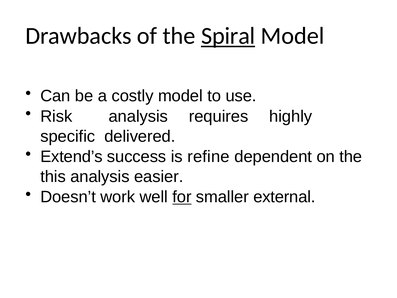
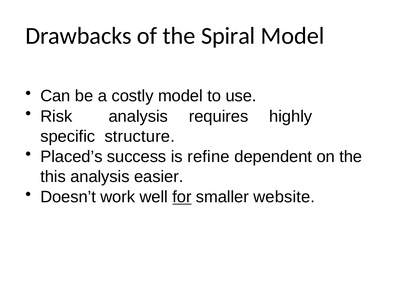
Spiral underline: present -> none
delivered: delivered -> structure
Extend’s: Extend’s -> Placed’s
external: external -> website
